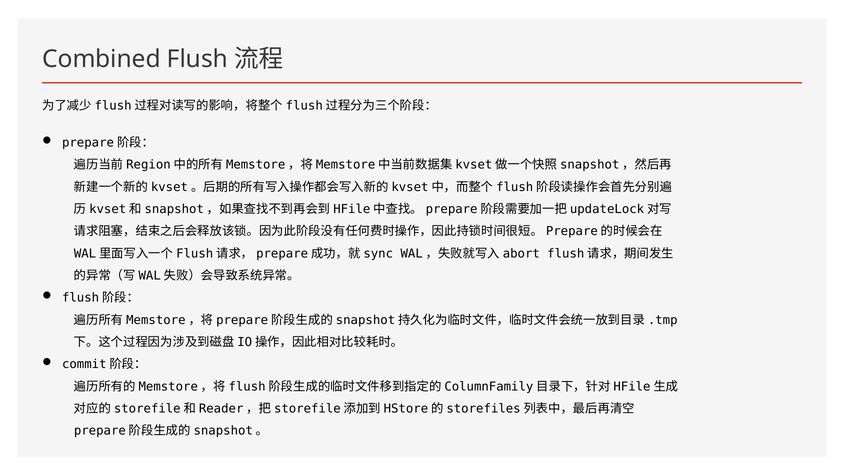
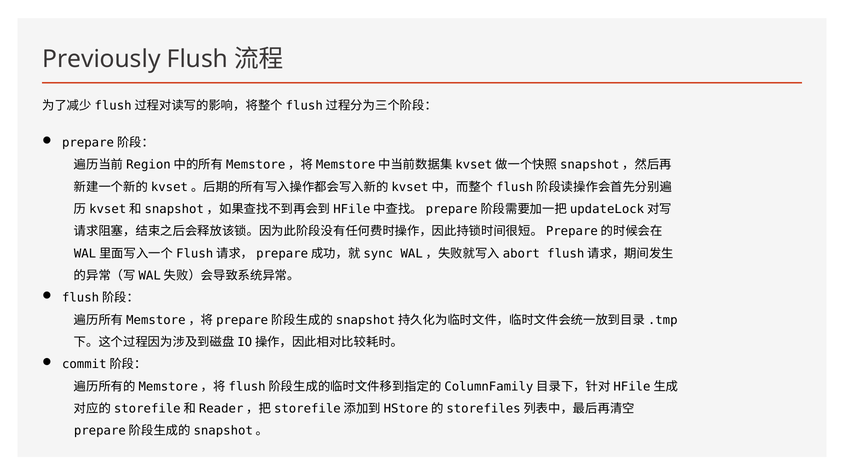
Combined: Combined -> Previously
